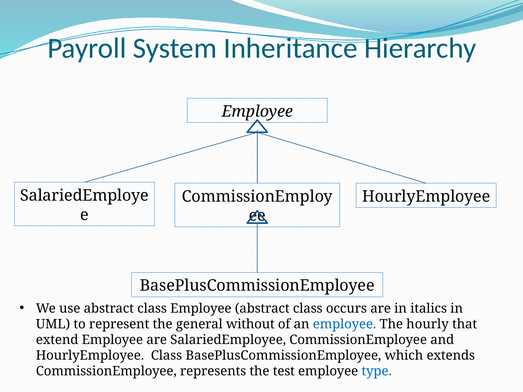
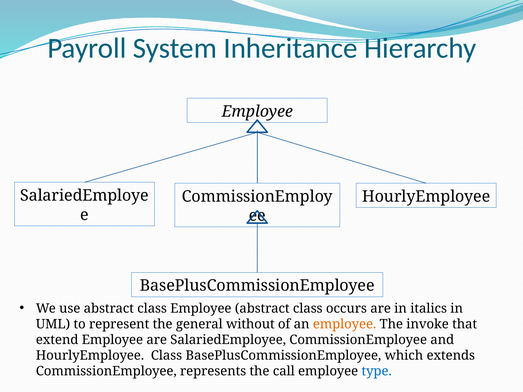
employee at (345, 324) colour: blue -> orange
hourly: hourly -> invoke
test: test -> call
